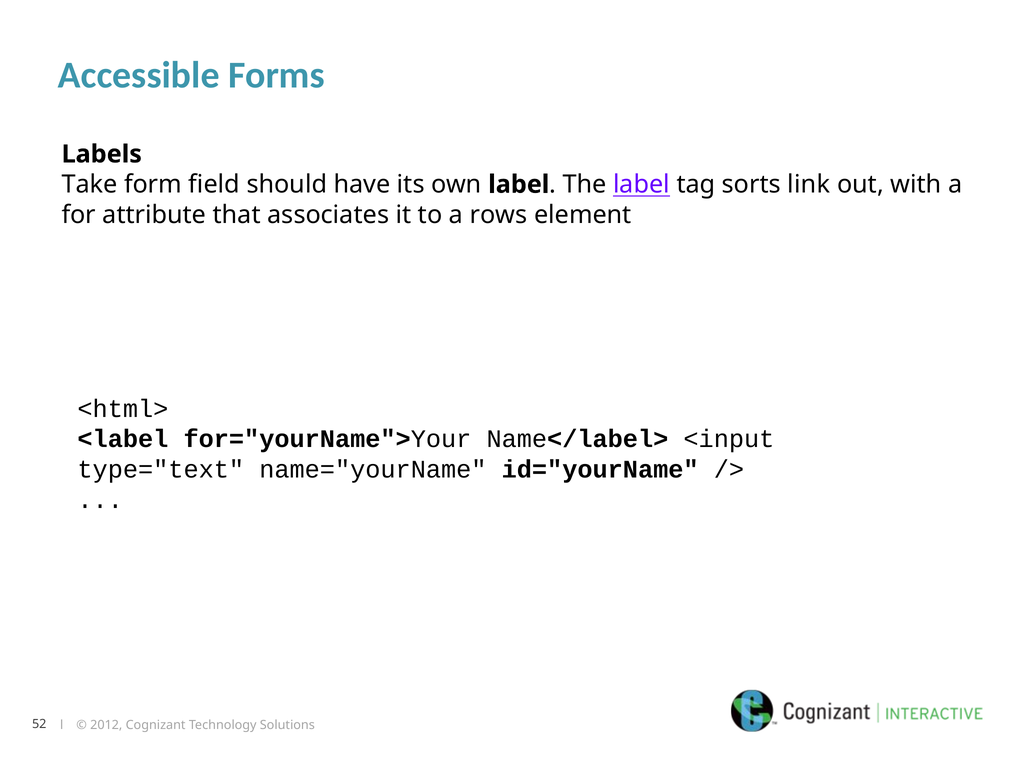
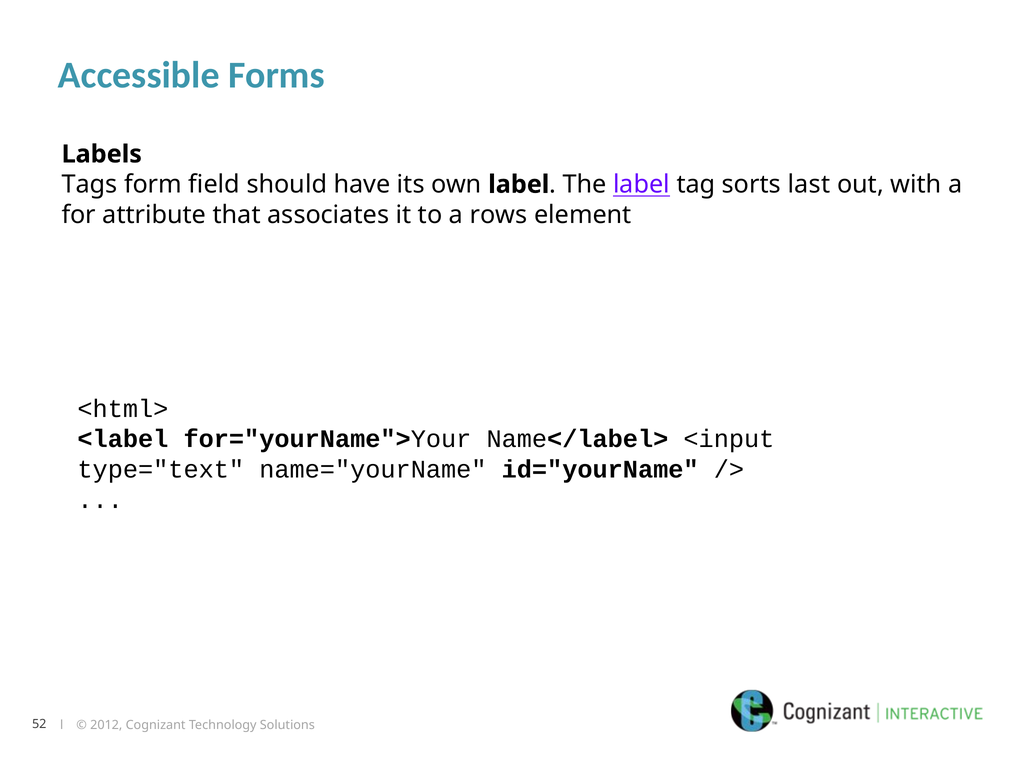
Take: Take -> Tags
link: link -> last
